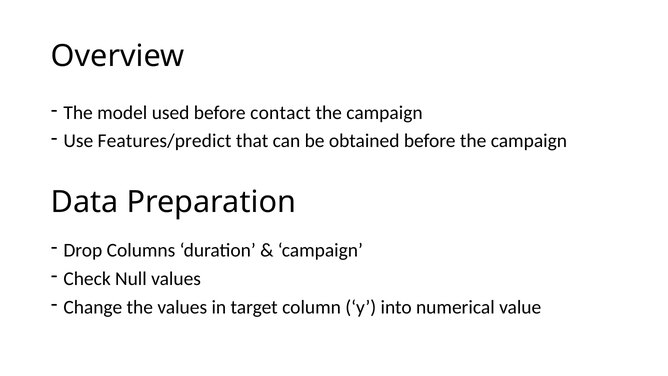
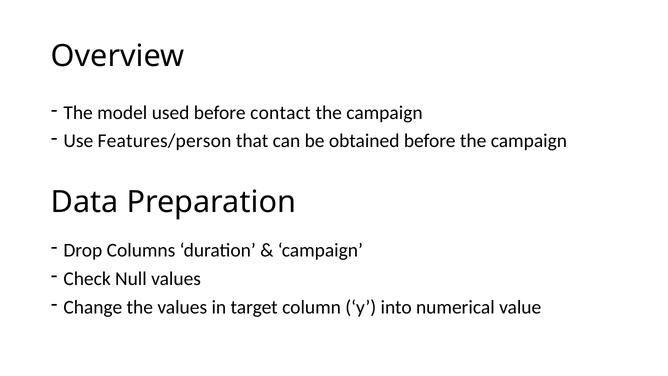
Features/predict: Features/predict -> Features/person
